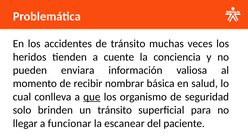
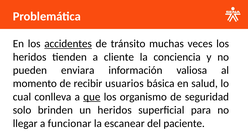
accidentes underline: none -> present
cuente: cuente -> cliente
nombrar: nombrar -> usuarios
un tránsito: tránsito -> heridos
